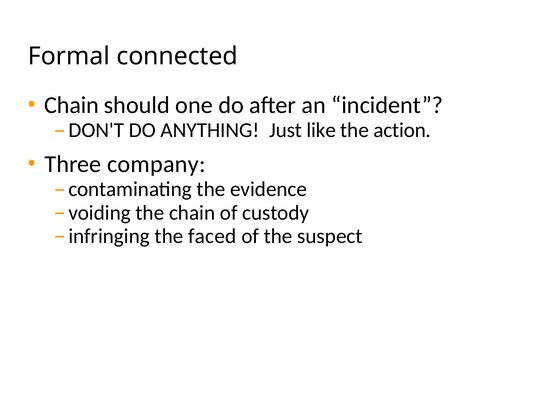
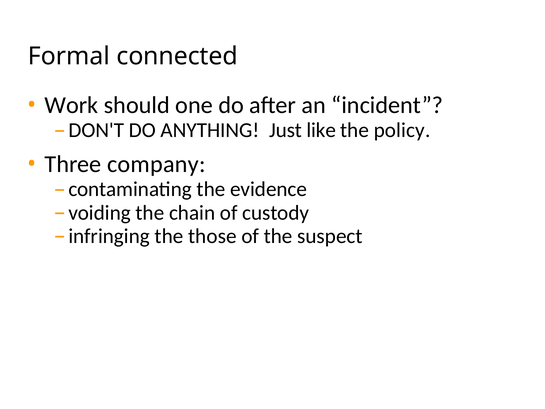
Chain at (72, 105): Chain -> Work
action: action -> policy
faced: faced -> those
